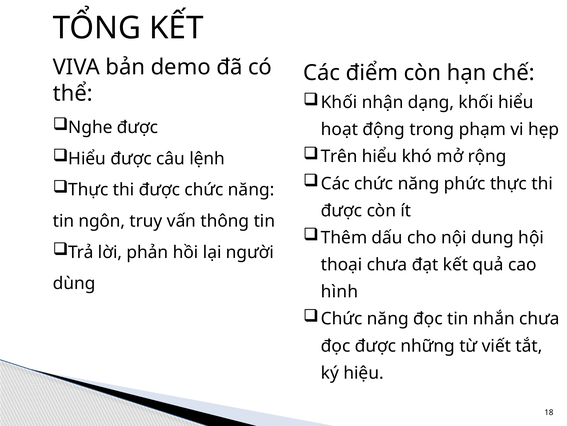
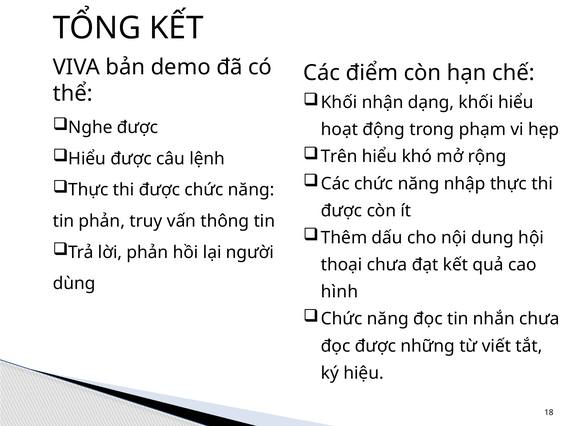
phức: phức -> nhập
tin ngôn: ngôn -> phản
